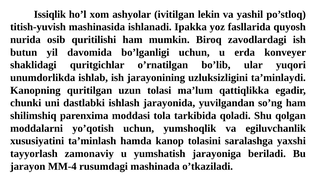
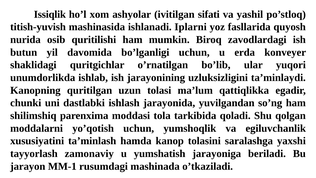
lekin: lekin -> sifati
Ipakka: Ipakka -> Iplarni
MM-4: MM-4 -> MM-1
